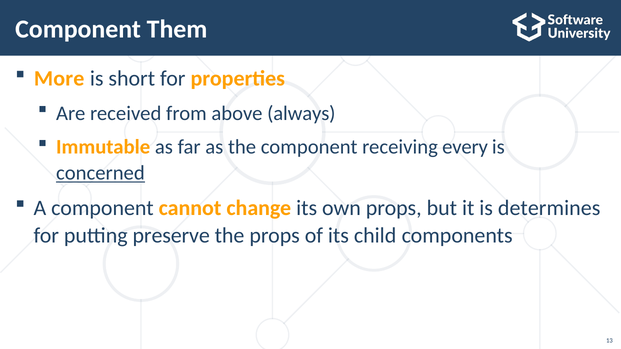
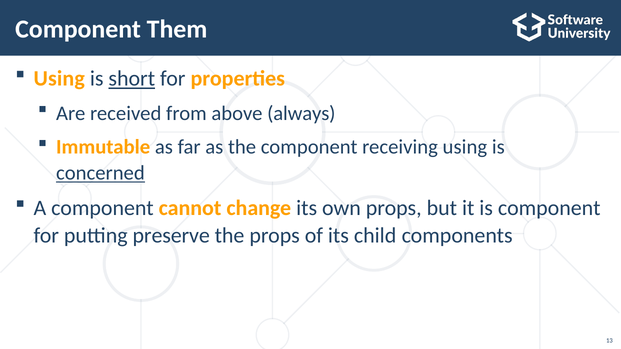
More at (59, 79): More -> Using
short underline: none -> present
receiving every: every -> using
is determines: determines -> component
